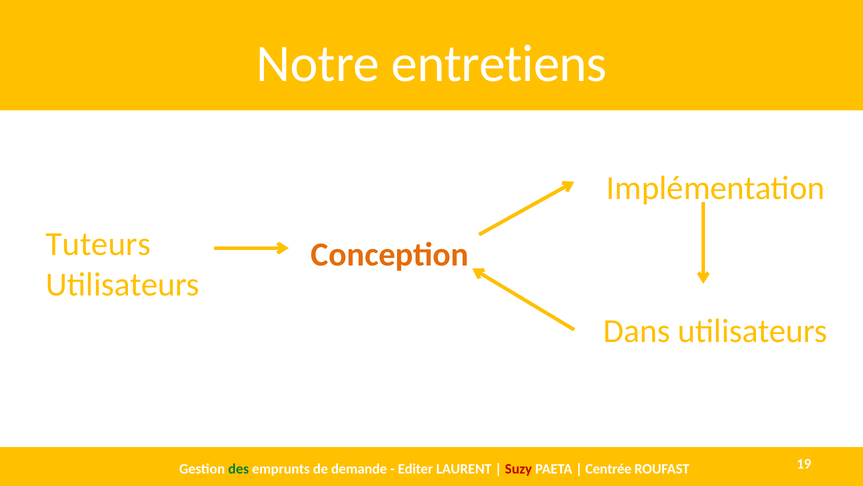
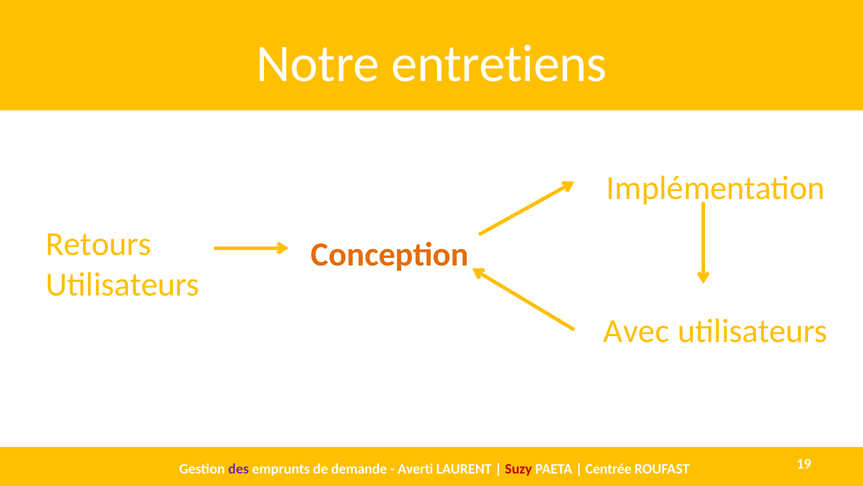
Tuteurs: Tuteurs -> Retours
Dans: Dans -> Avec
des colour: green -> purple
Editer: Editer -> Averti
